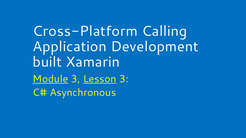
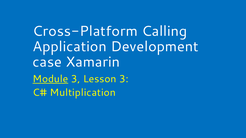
built: built -> case
Lesson underline: present -> none
Asynchronous: Asynchronous -> Multiplication
